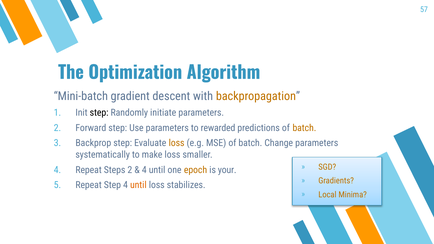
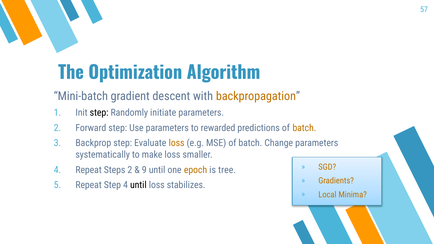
4 at (144, 170): 4 -> 9
your: your -> tree
until at (138, 185) colour: orange -> black
